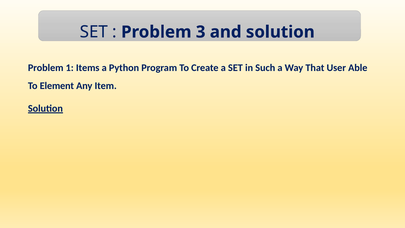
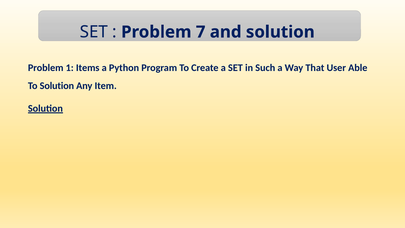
3: 3 -> 7
To Element: Element -> Solution
